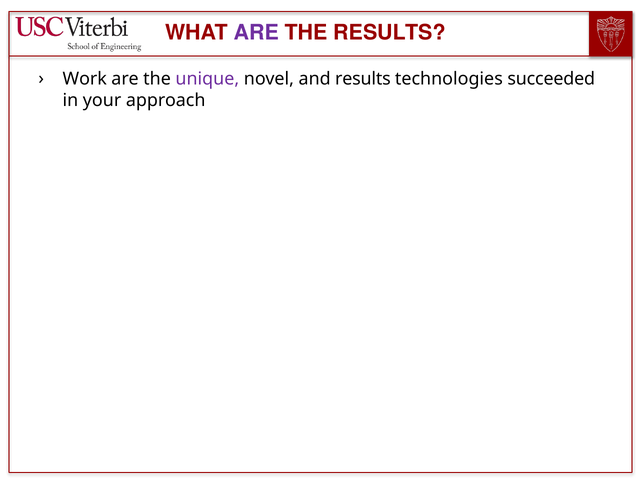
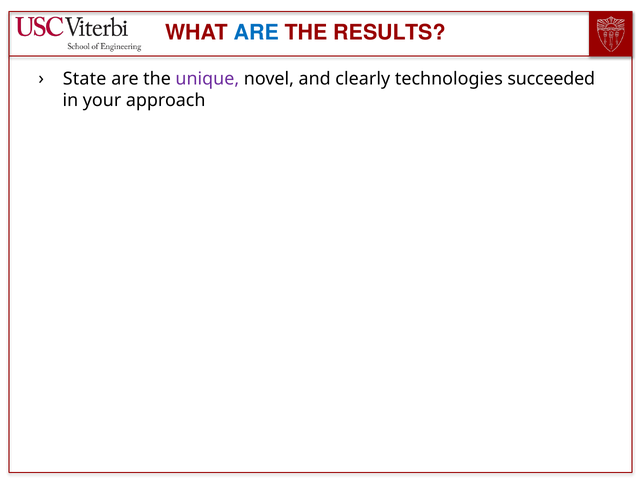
ARE at (256, 33) colour: purple -> blue
Work: Work -> State
and results: results -> clearly
